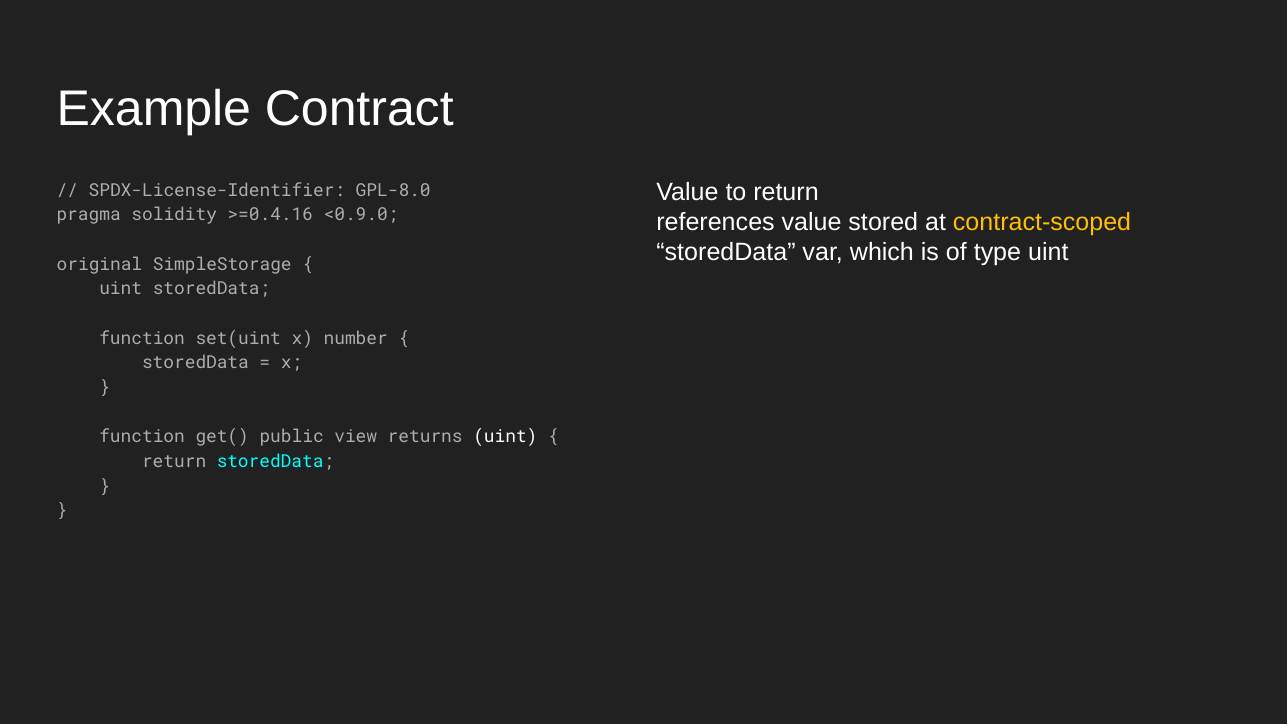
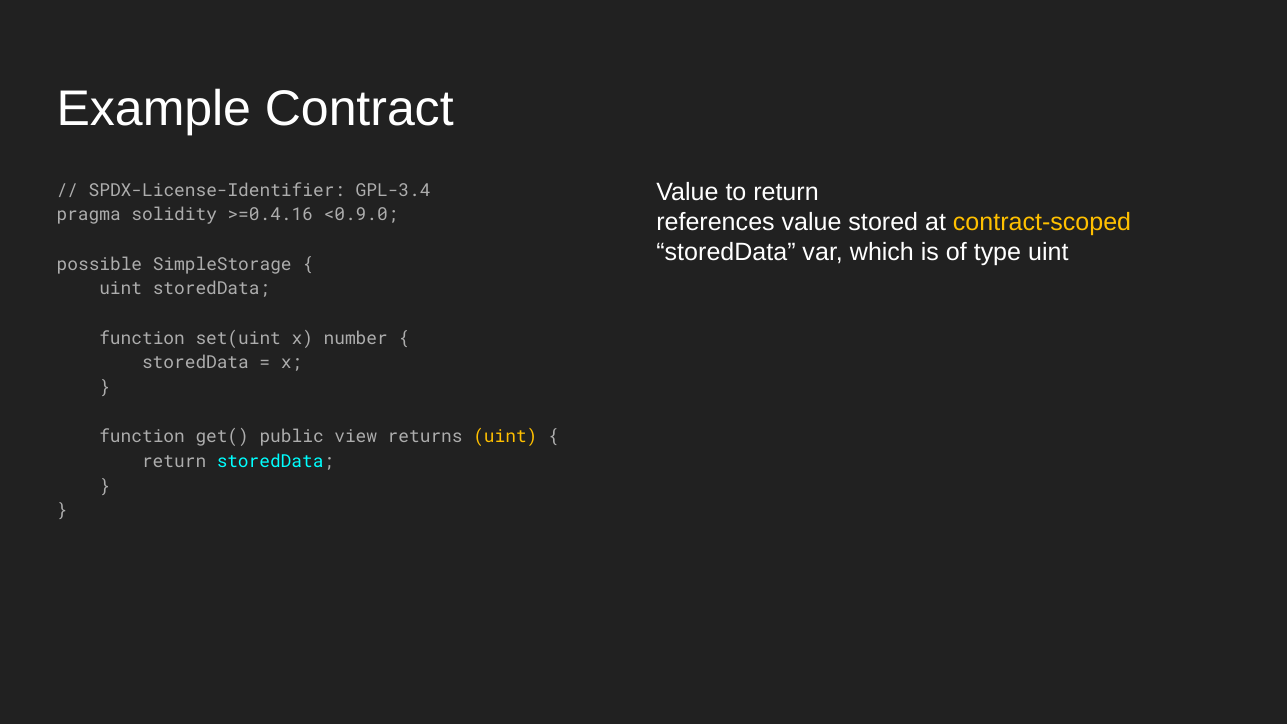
GPL-8.0: GPL-8.0 -> GPL-3.4
original: original -> possible
uint at (505, 437) colour: white -> yellow
